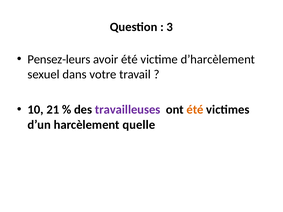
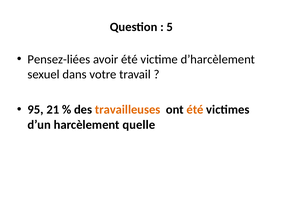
3: 3 -> 5
Pensez-leurs: Pensez-leurs -> Pensez-liées
10: 10 -> 95
travailleuses colour: purple -> orange
